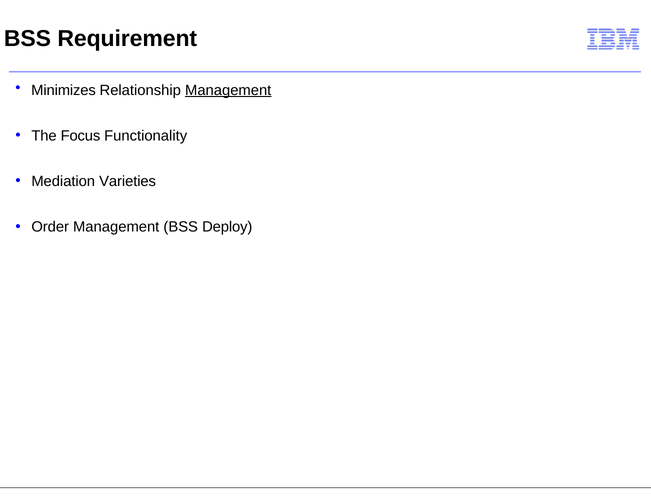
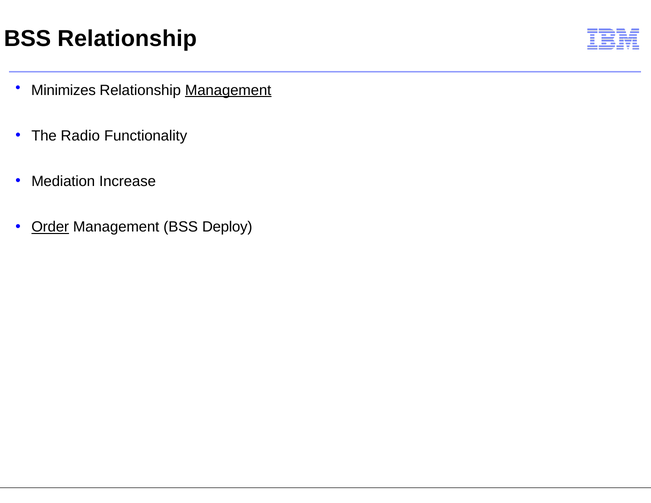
BSS Requirement: Requirement -> Relationship
Focus: Focus -> Radio
Varieties: Varieties -> Increase
Order underline: none -> present
